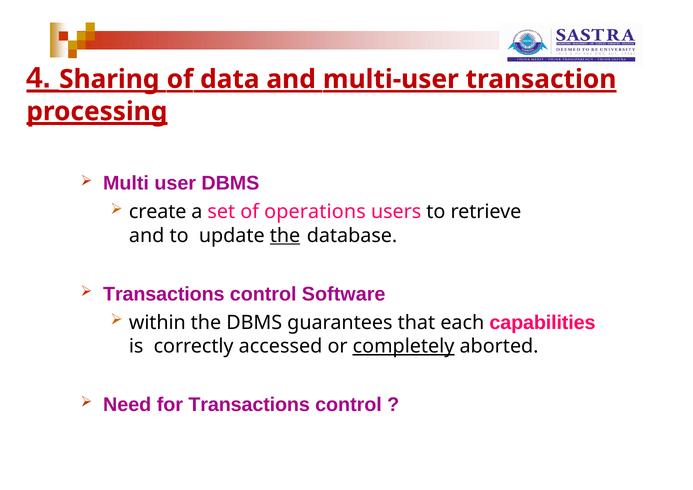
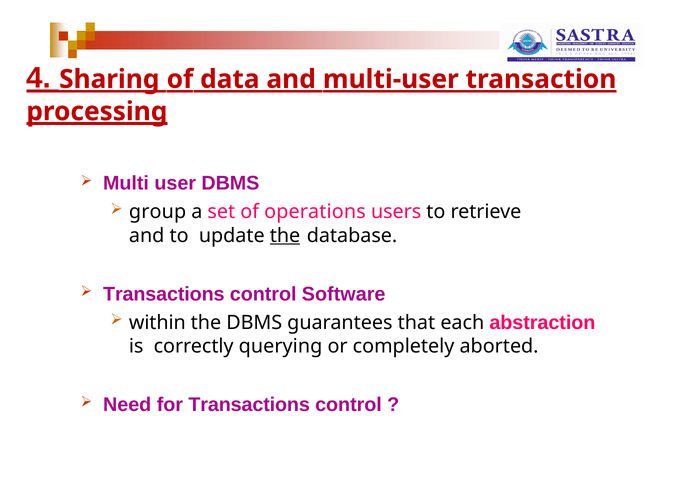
create: create -> group
capabilities: capabilities -> abstraction
accessed: accessed -> querying
completely underline: present -> none
